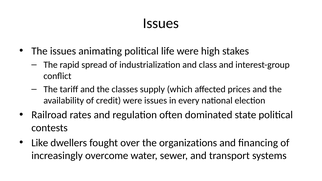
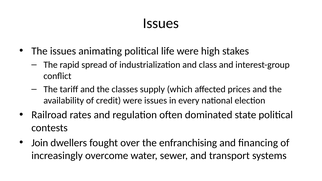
Like: Like -> Join
organizations: organizations -> enfranchising
